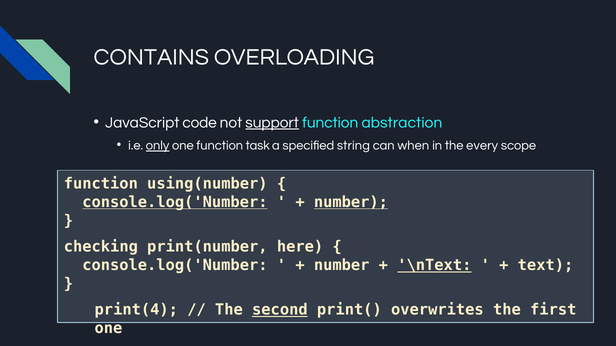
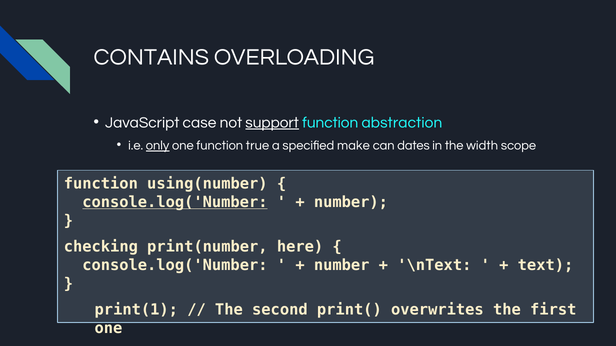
code: code -> case
task: task -> true
string: string -> make
when: when -> dates
every: every -> width
number at (351, 202) underline: present -> none
\nText underline: present -> none
print(4: print(4 -> print(1
second underline: present -> none
